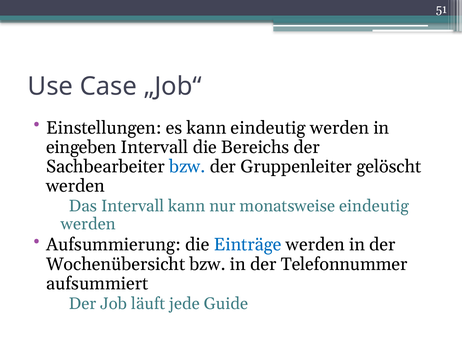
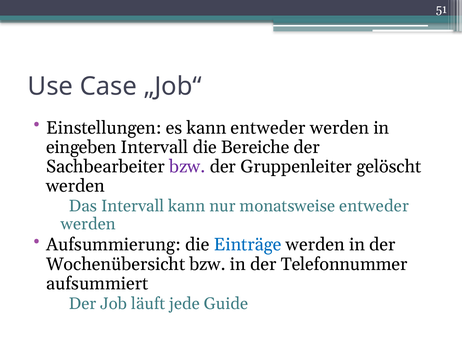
kann eindeutig: eindeutig -> entweder
Bereichs: Bereichs -> Bereiche
bzw at (187, 167) colour: blue -> purple
monatsweise eindeutig: eindeutig -> entweder
